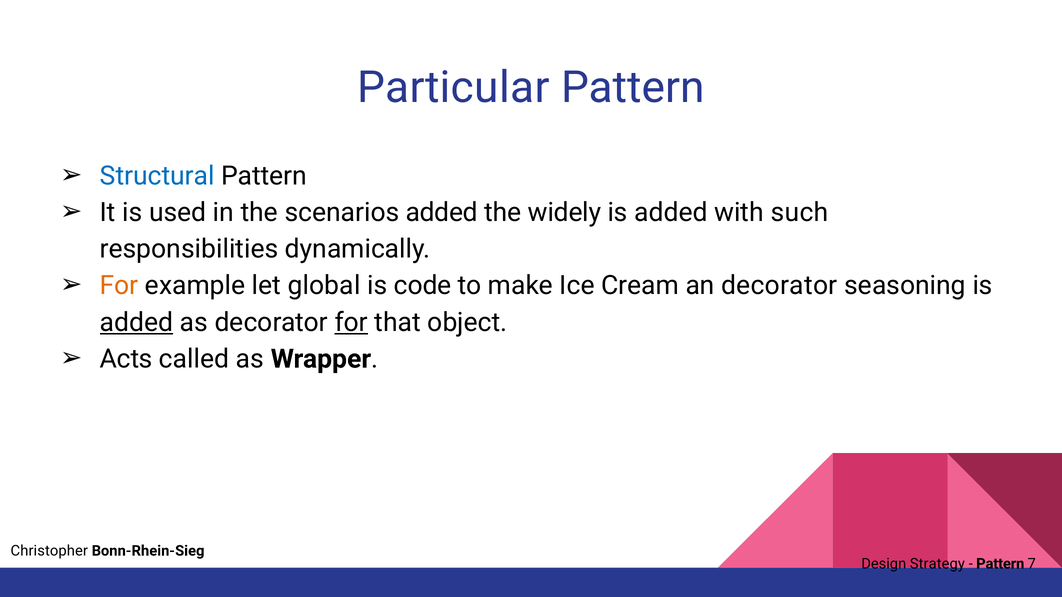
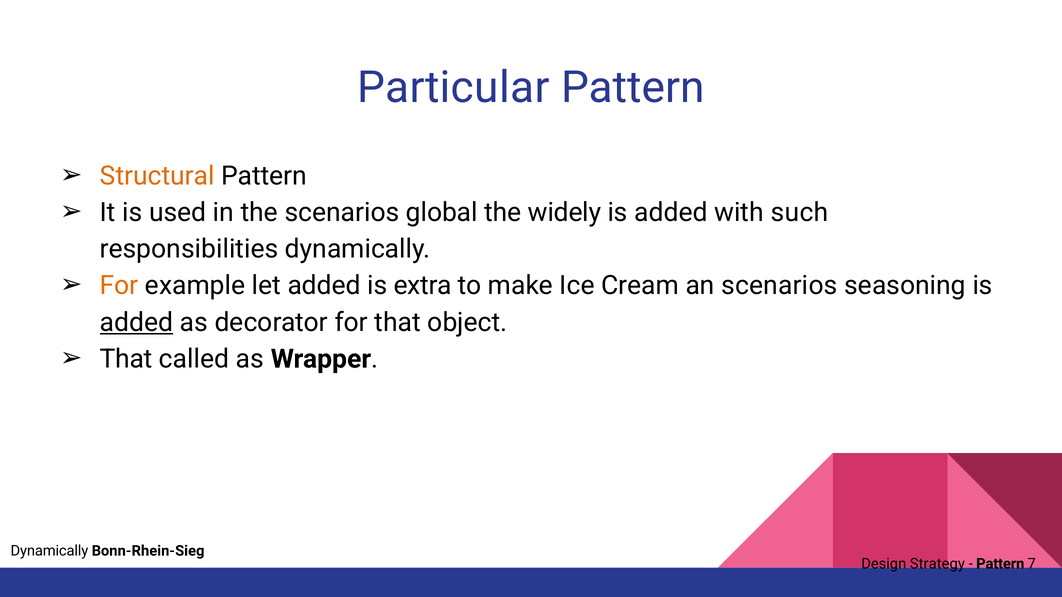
Structural colour: blue -> orange
scenarios added: added -> global
let global: global -> added
code: code -> extra
an decorator: decorator -> scenarios
for at (351, 323) underline: present -> none
Acts at (126, 359): Acts -> That
Christopher at (49, 551): Christopher -> Dynamically
